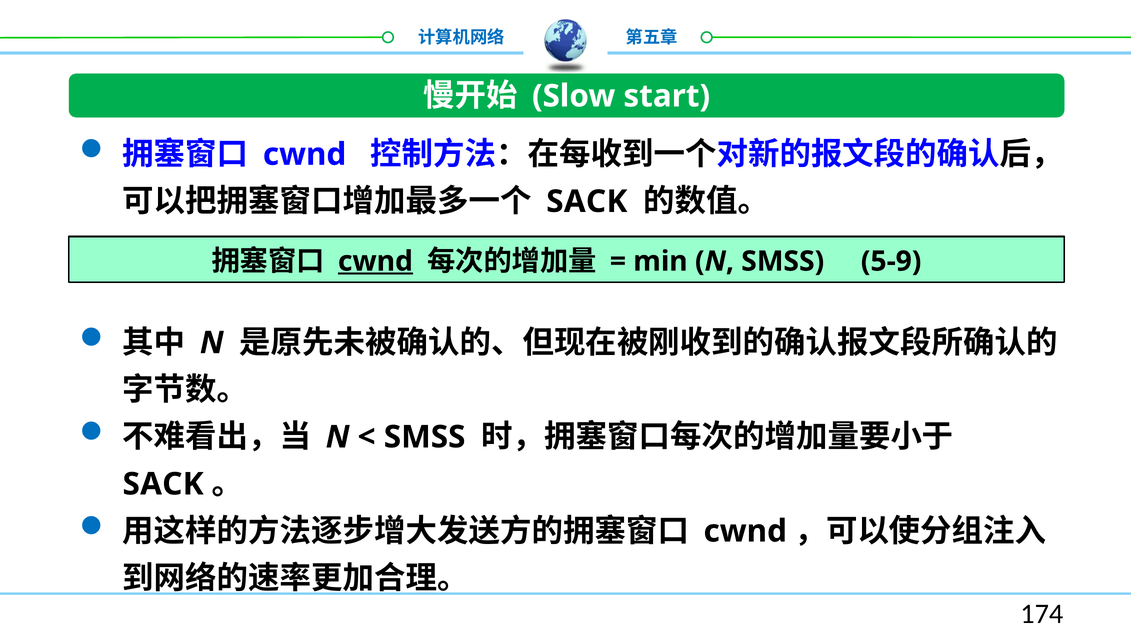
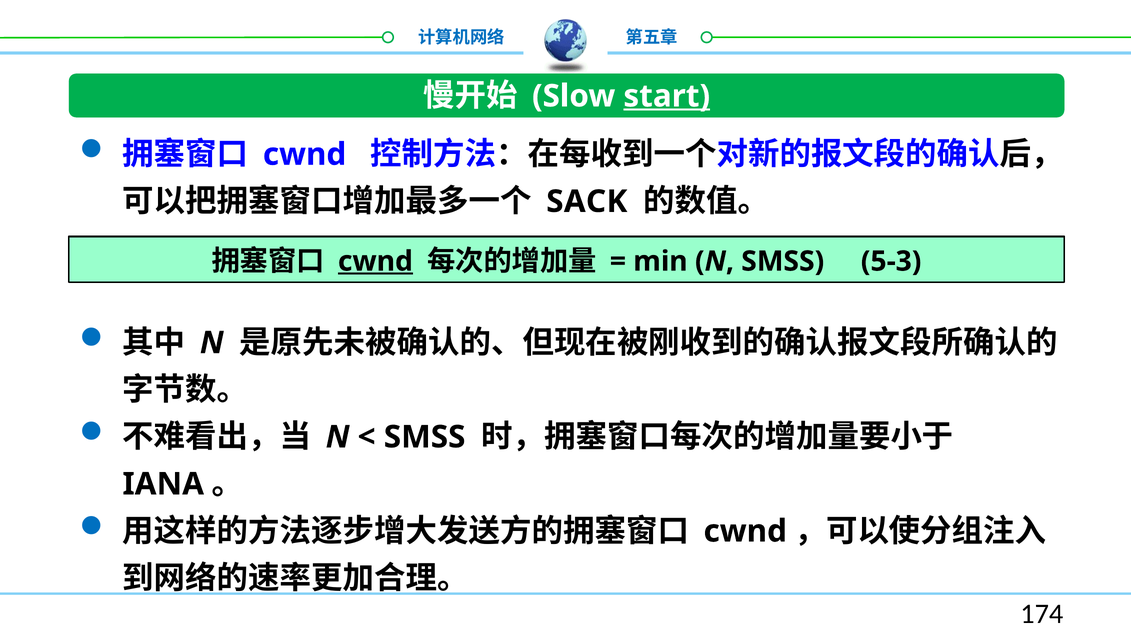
start underline: none -> present
5-9: 5-9 -> 5-3
SACK at (163, 484): SACK -> IANA
